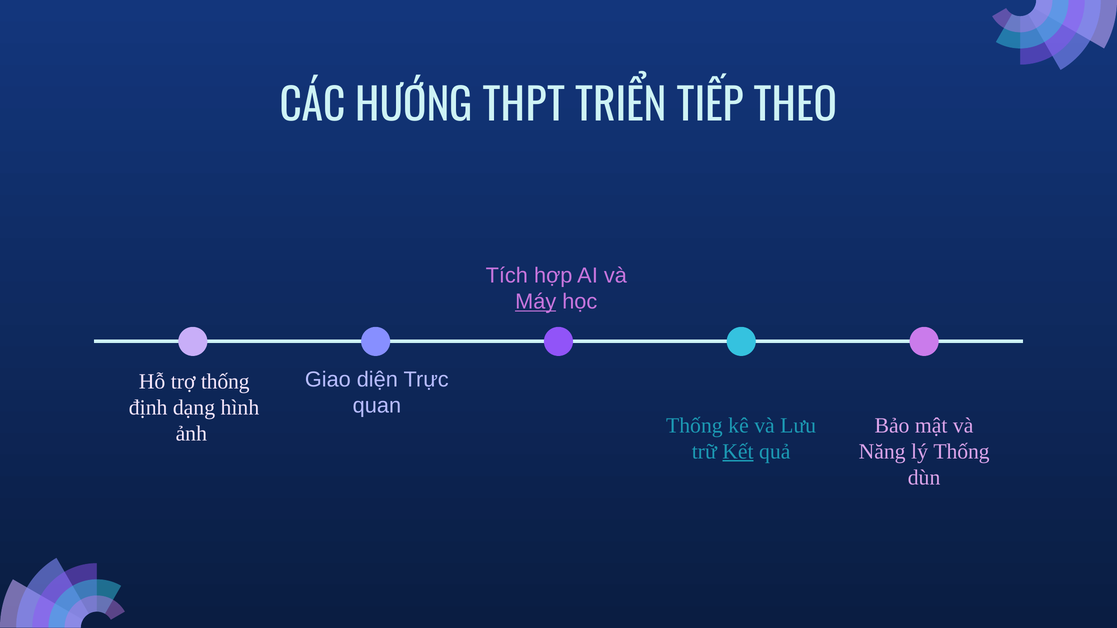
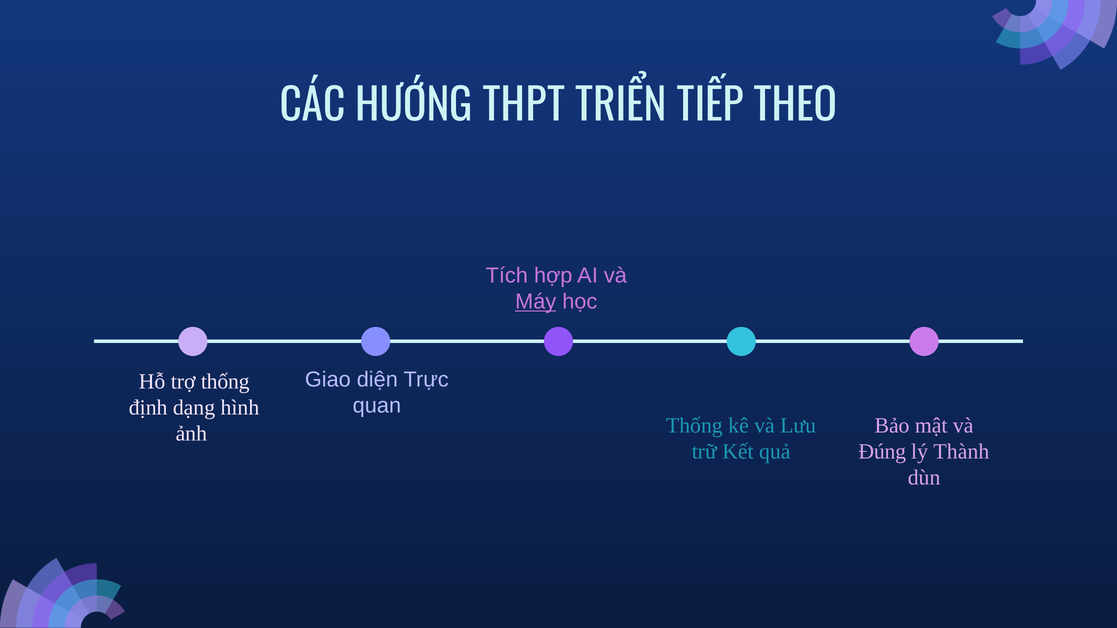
Kết underline: present -> none
Năng: Năng -> Đúng
lý Thống: Thống -> Thành
